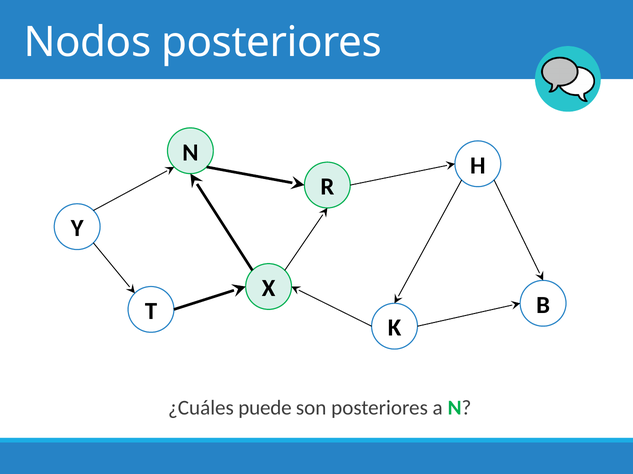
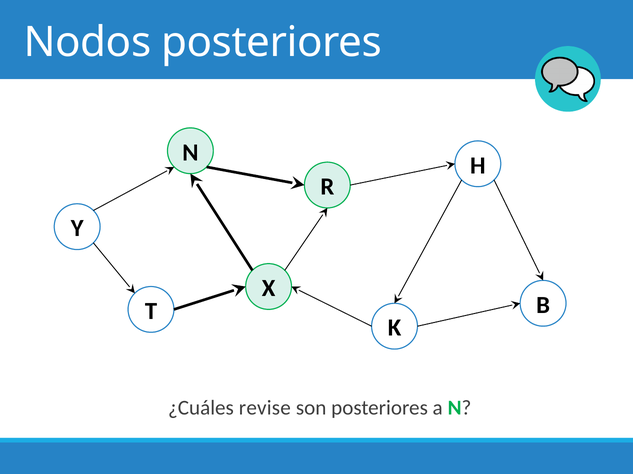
puede: puede -> revise
